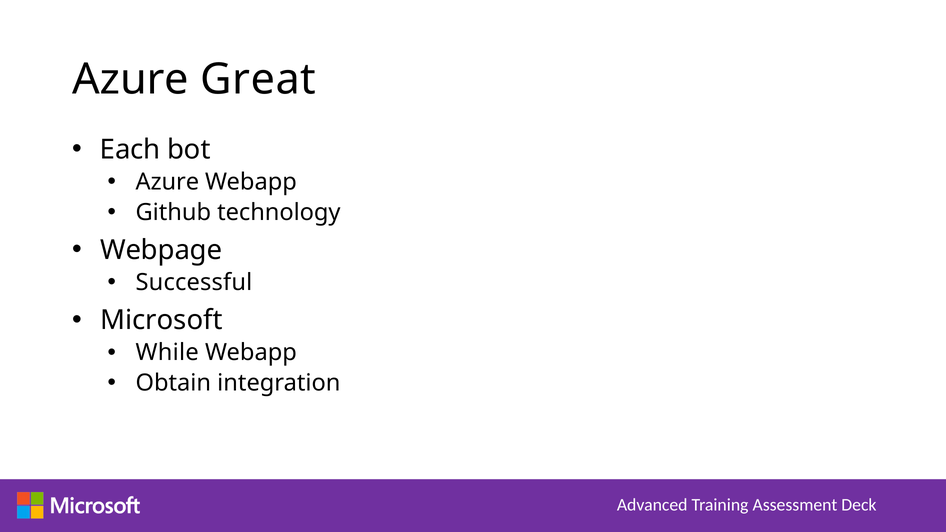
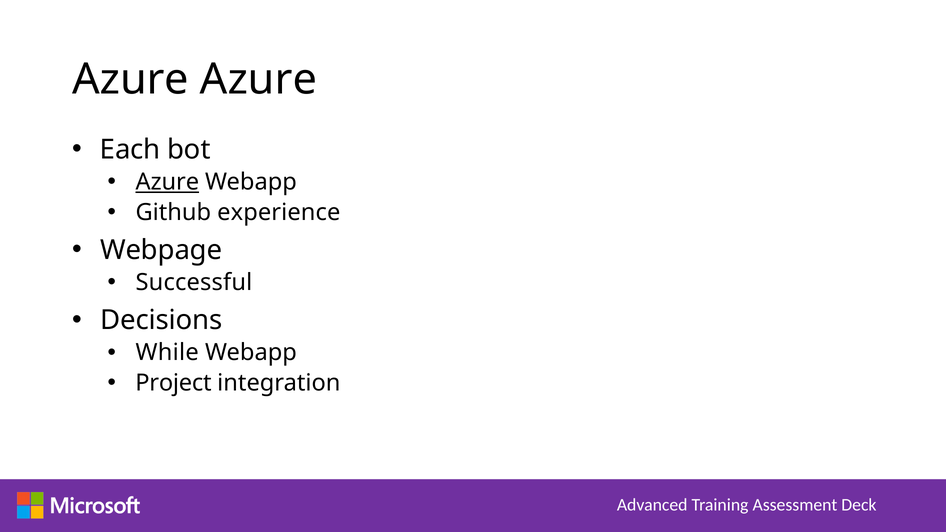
Azure Great: Great -> Azure
Azure at (167, 182) underline: none -> present
technology: technology -> experience
Microsoft: Microsoft -> Decisions
Obtain: Obtain -> Project
